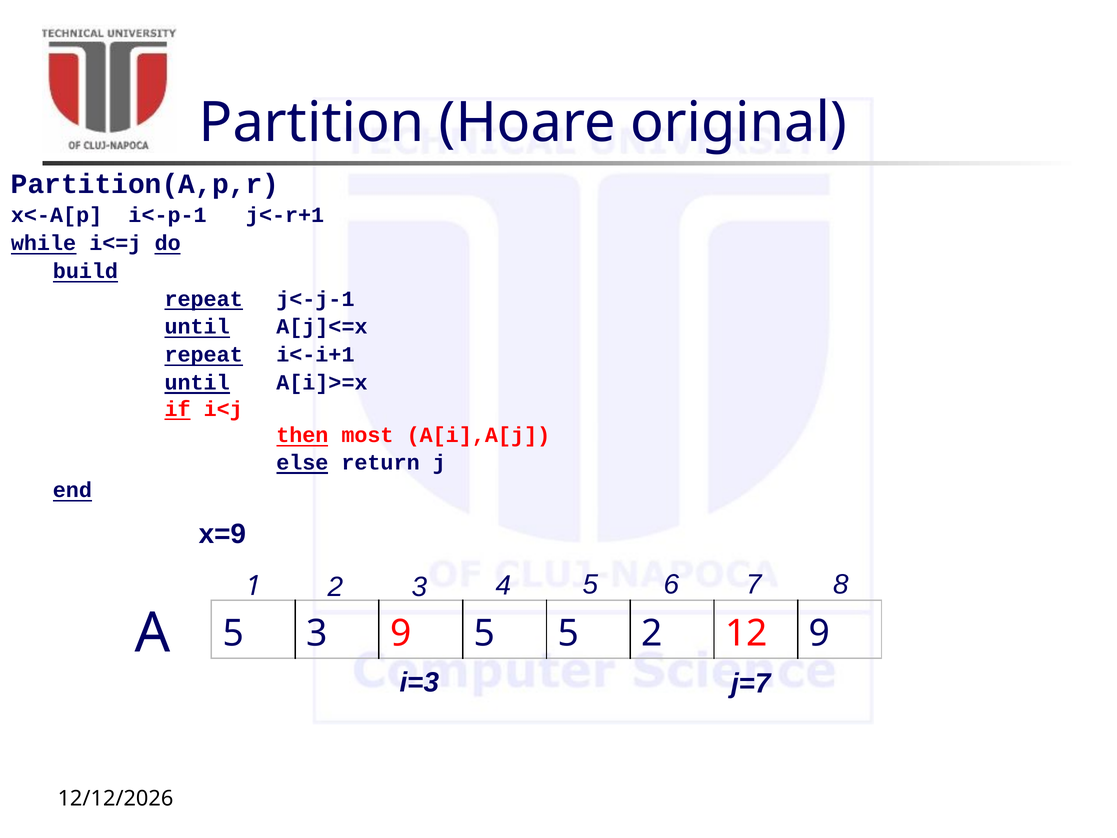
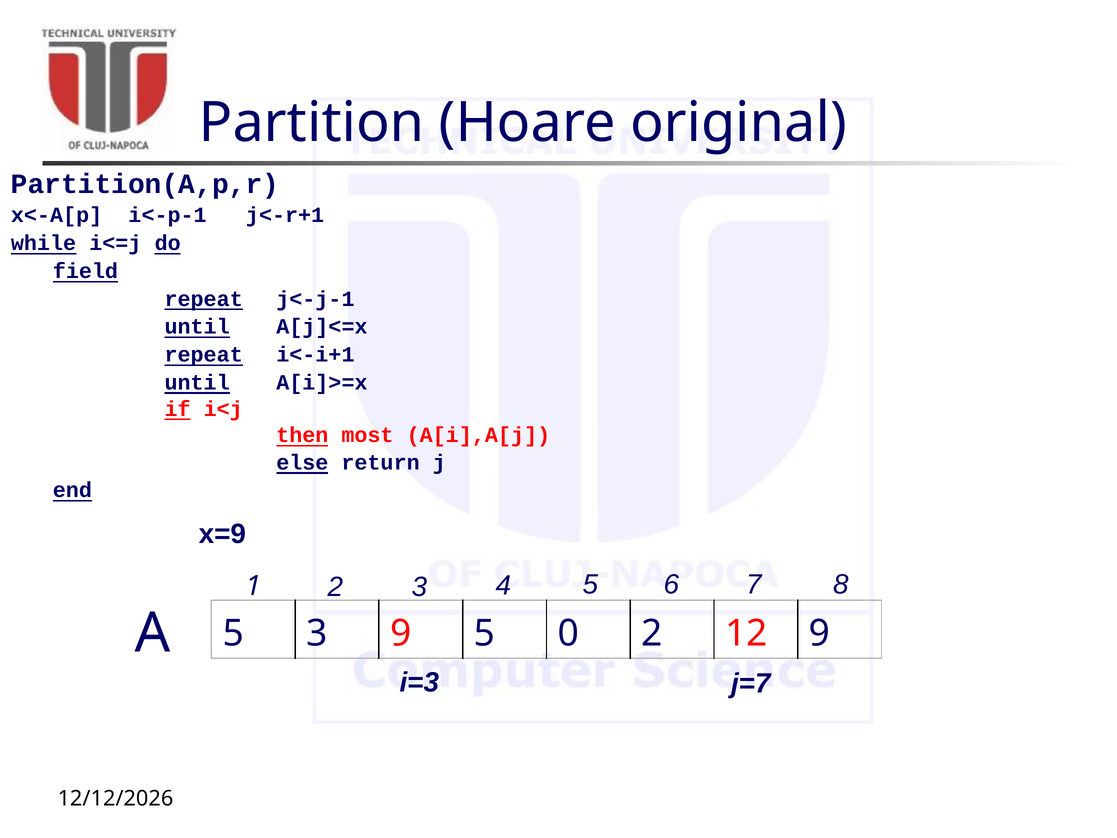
build: build -> field
5 5: 5 -> 0
